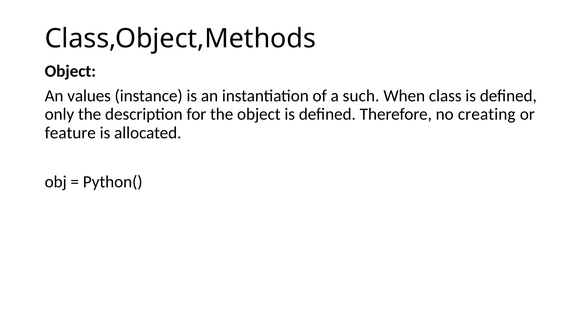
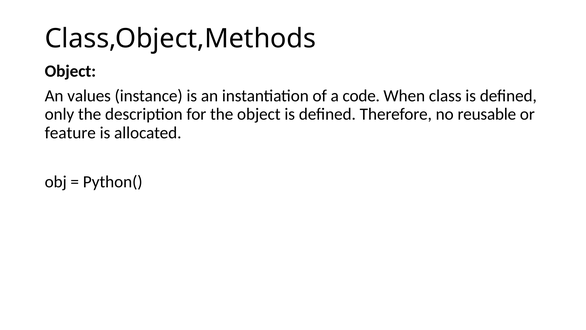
such: such -> code
creating: creating -> reusable
